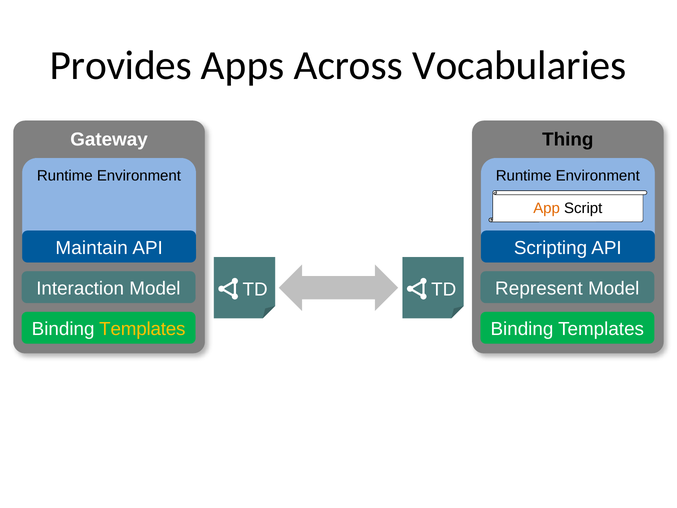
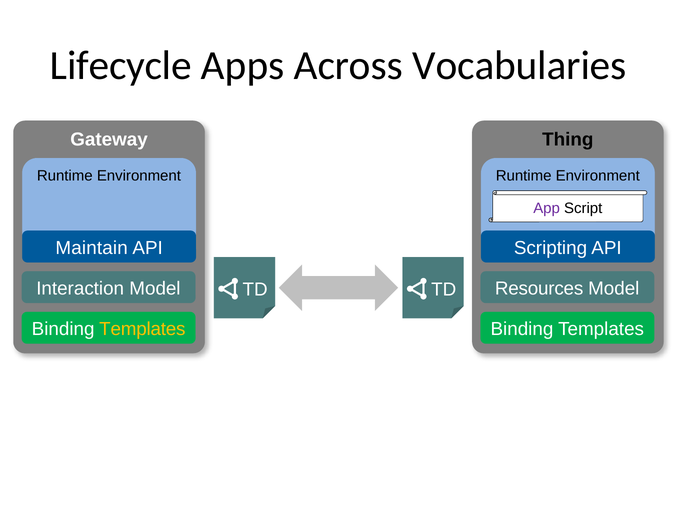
Provides: Provides -> Lifecycle
App colour: orange -> purple
Represent: Represent -> Resources
